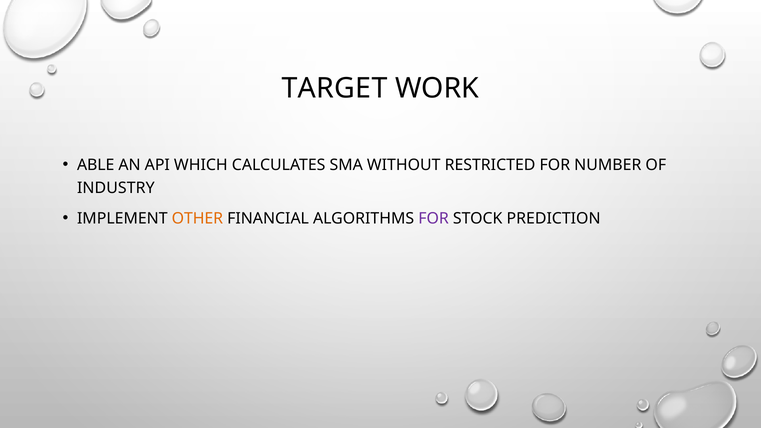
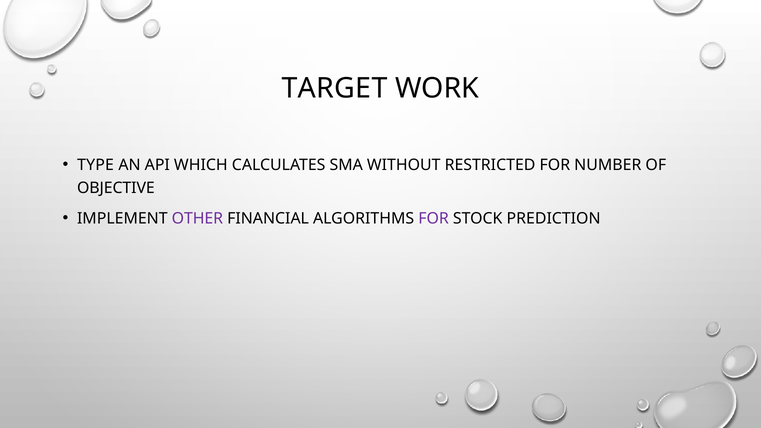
ABLE: ABLE -> TYPE
INDUSTRY: INDUSTRY -> OBJECTIVE
OTHER colour: orange -> purple
